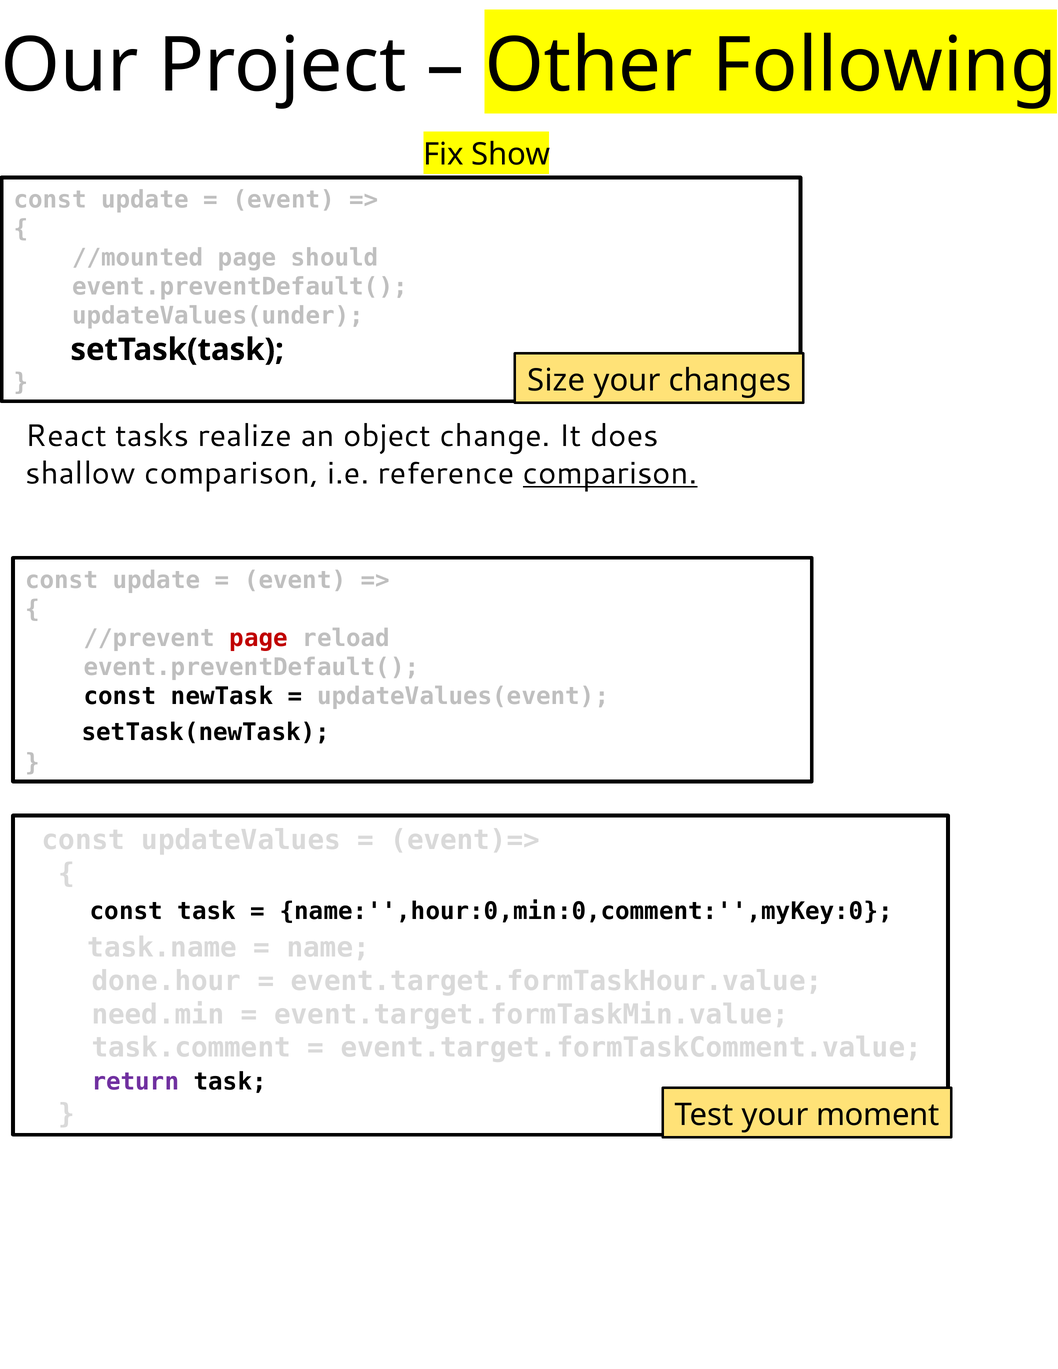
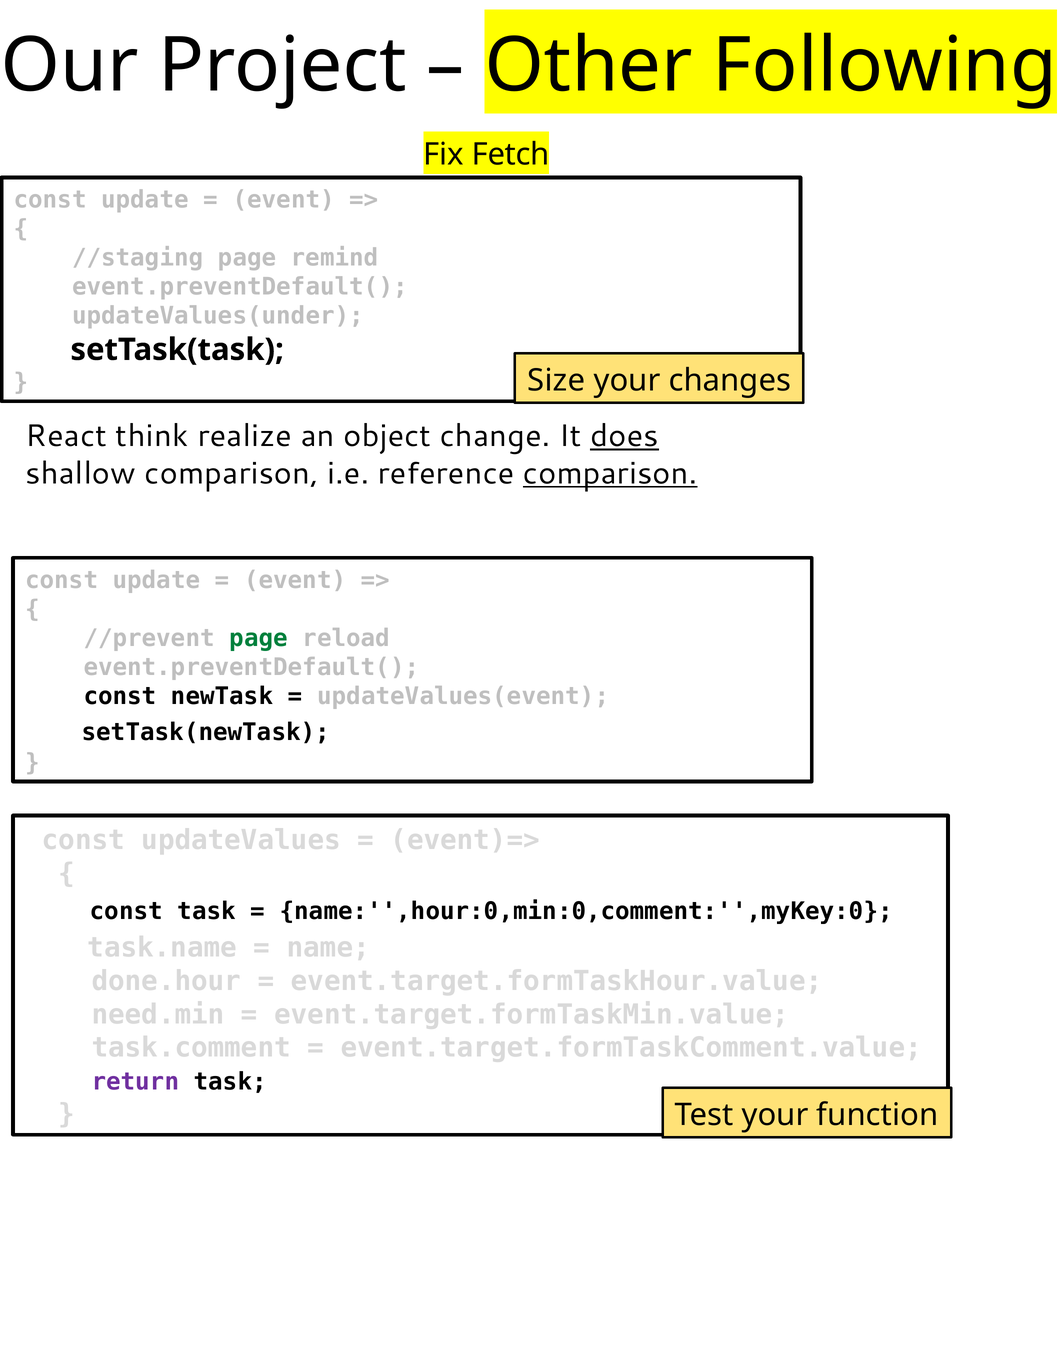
Show: Show -> Fetch
//mounted: //mounted -> //staging
should: should -> remind
tasks: tasks -> think
does underline: none -> present
page at (259, 638) colour: red -> green
moment: moment -> function
